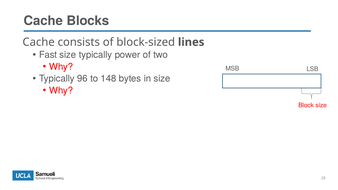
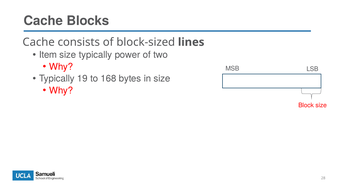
Fast: Fast -> Item
96: 96 -> 19
148: 148 -> 168
